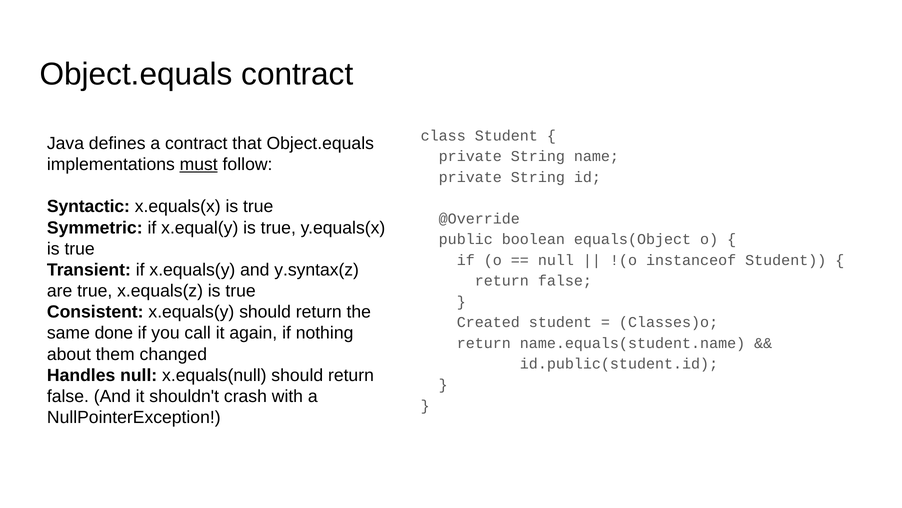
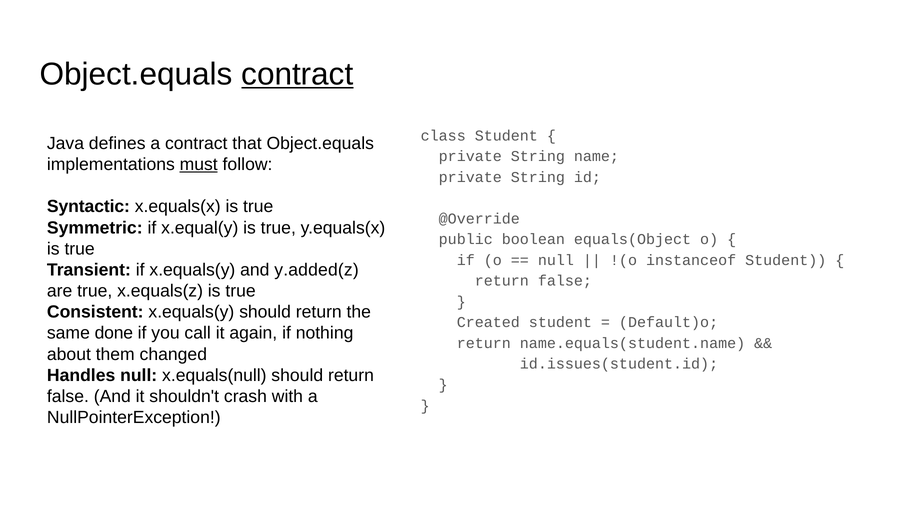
contract at (297, 74) underline: none -> present
y.syntax(z: y.syntax(z -> y.added(z
Classes)o: Classes)o -> Default)o
id.public(student.id: id.public(student.id -> id.issues(student.id
